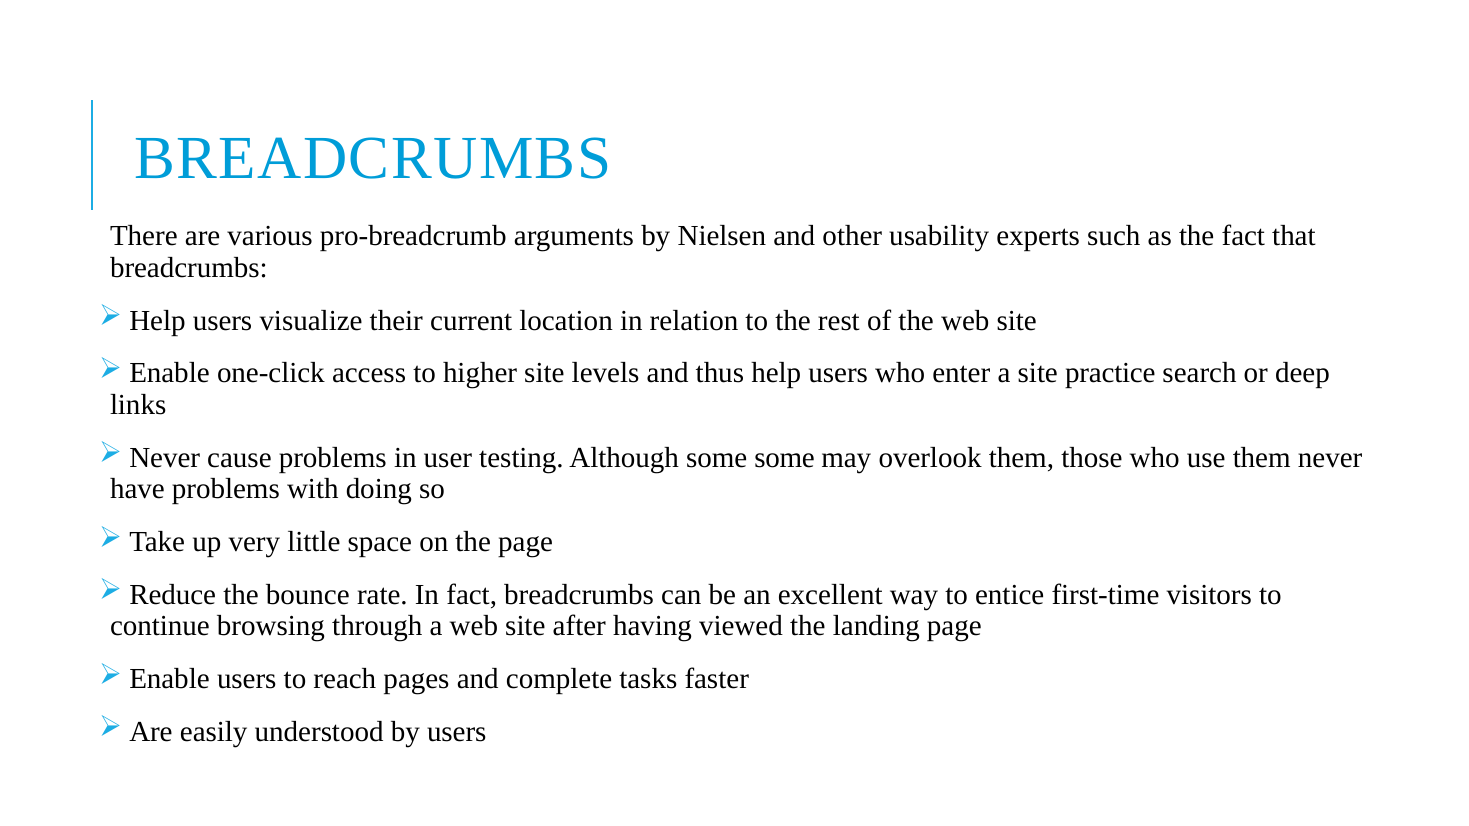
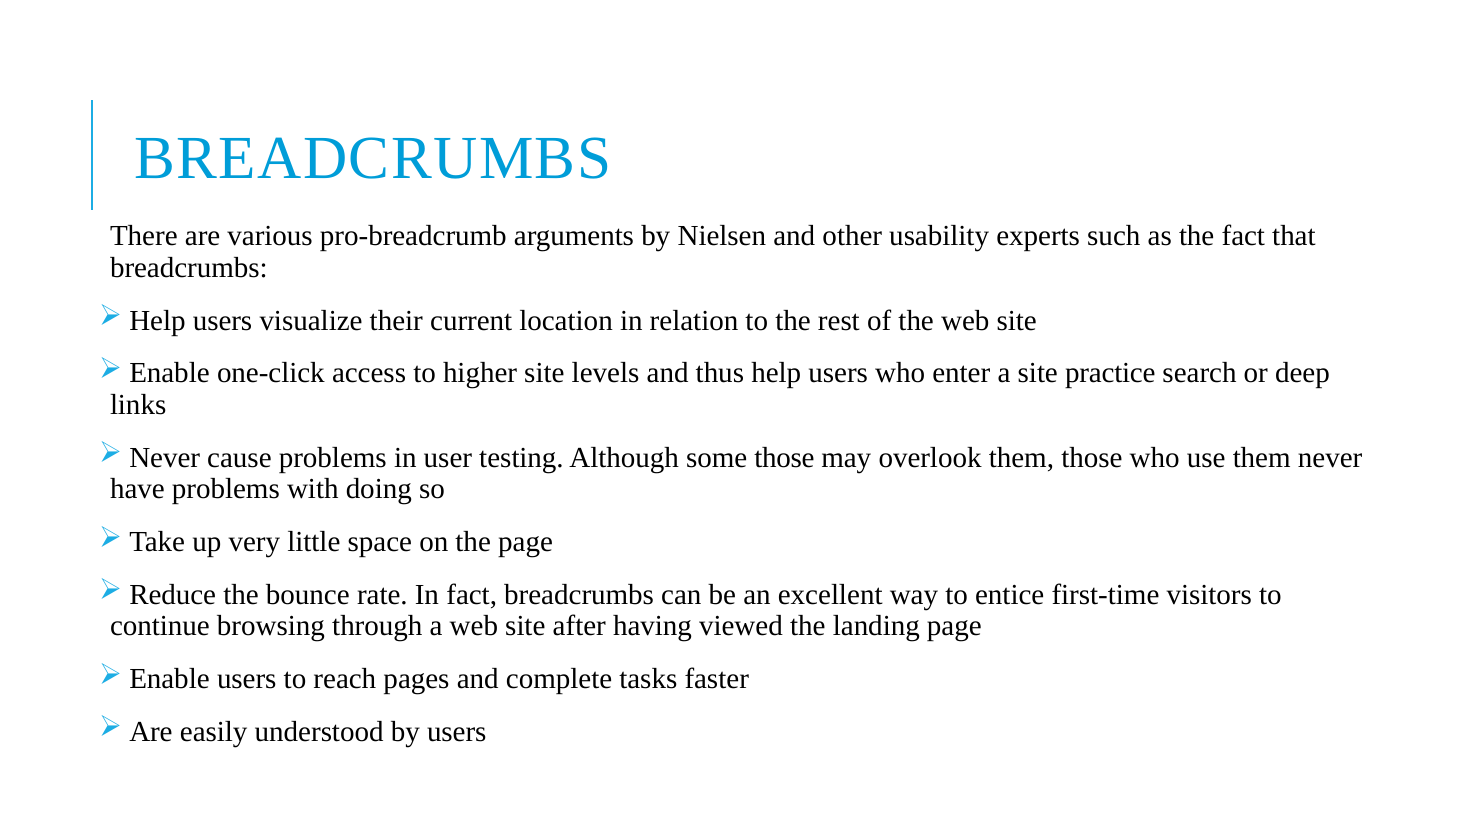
some some: some -> those
